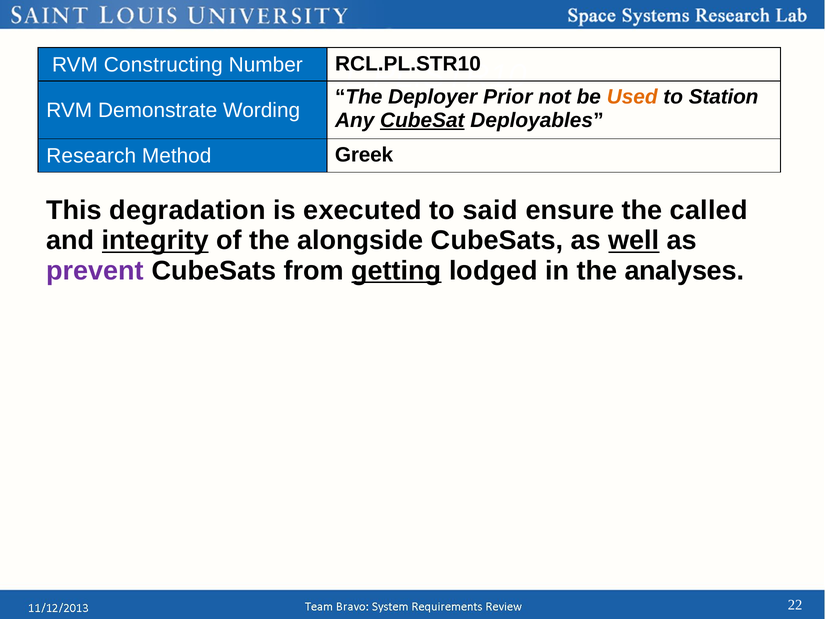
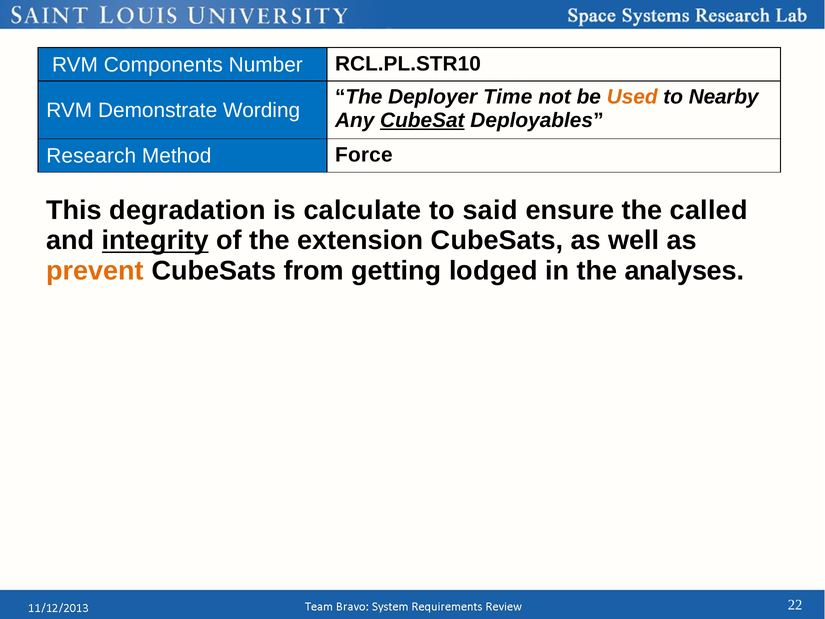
Constructing: Constructing -> Components
Prior: Prior -> Time
Station: Station -> Nearby
Greek: Greek -> Force
executed: executed -> calculate
alongside: alongside -> extension
well underline: present -> none
prevent colour: purple -> orange
getting underline: present -> none
